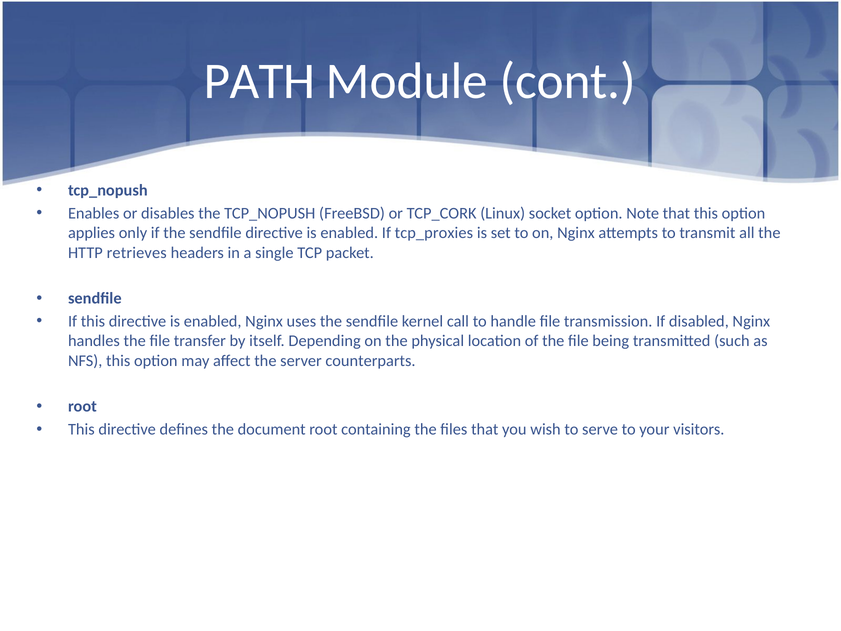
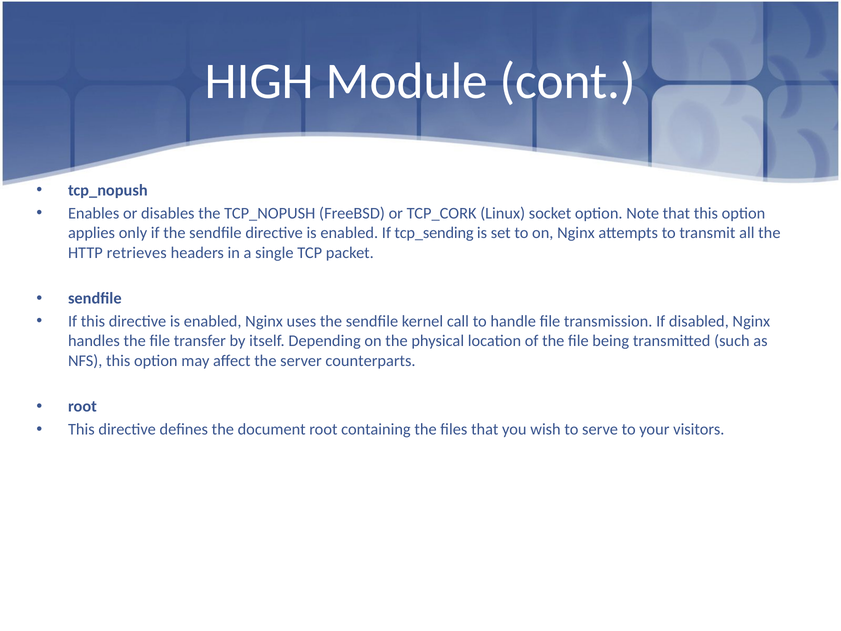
PATH: PATH -> HIGH
tcp_proxies: tcp_proxies -> tcp_sending
